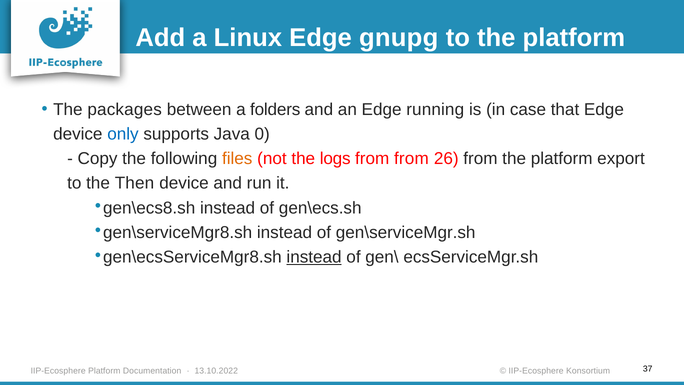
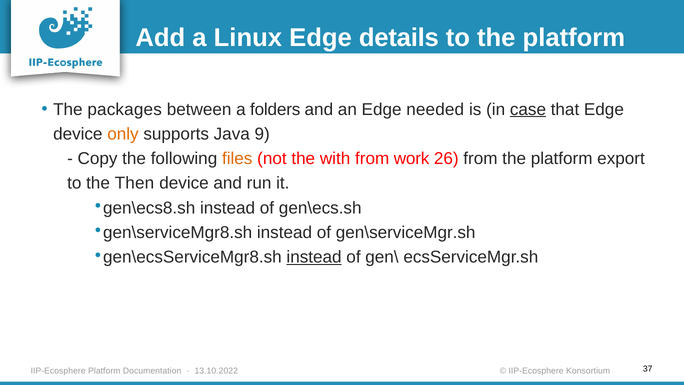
gnupg: gnupg -> details
running: running -> needed
case underline: none -> present
only colour: blue -> orange
0: 0 -> 9
logs: logs -> with
from from: from -> work
